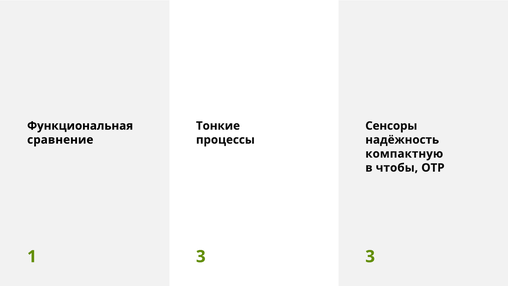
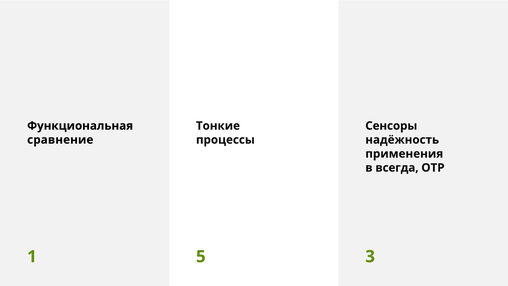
компактную: компактную -> применения
чтобы: чтобы -> всегда
1 3: 3 -> 5
